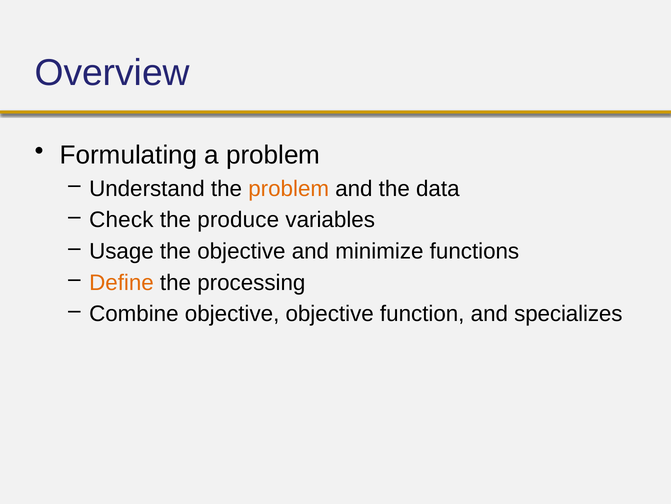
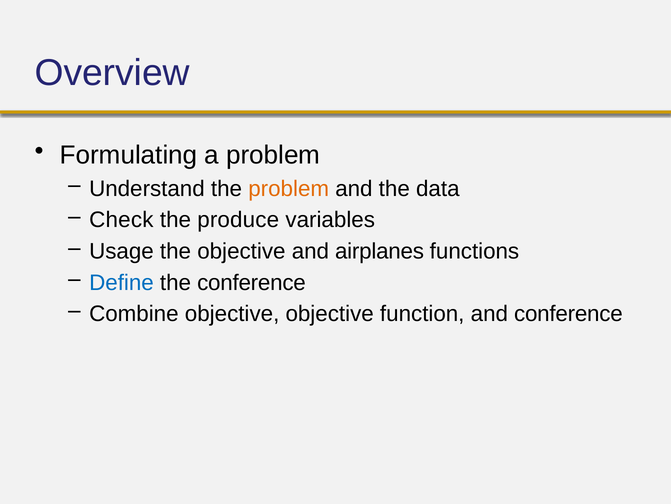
minimize: minimize -> airplanes
Define colour: orange -> blue
the processing: processing -> conference
and specializes: specializes -> conference
